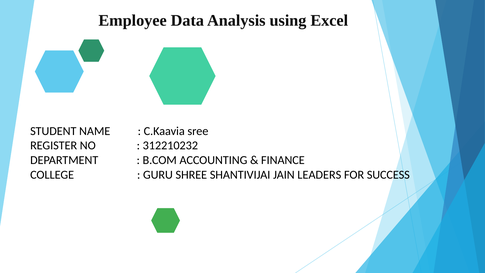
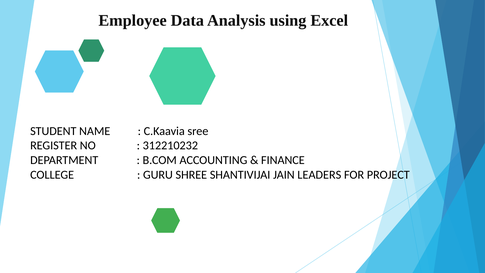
SUCCESS: SUCCESS -> PROJECT
